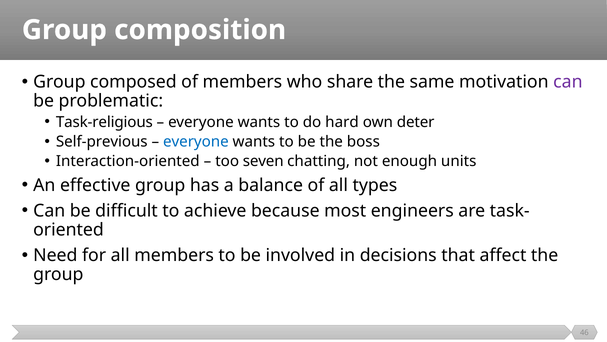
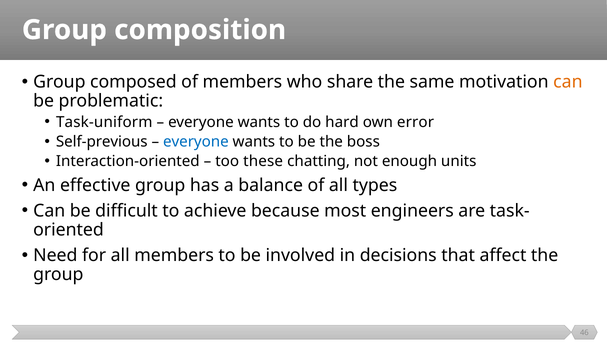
can at (568, 82) colour: purple -> orange
Task-religious: Task-religious -> Task-uniform
deter: deter -> error
seven: seven -> these
